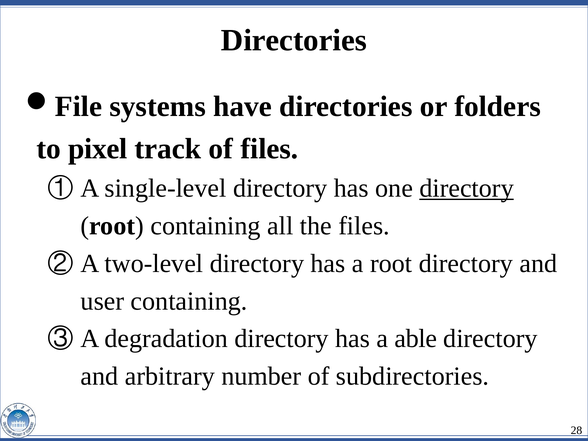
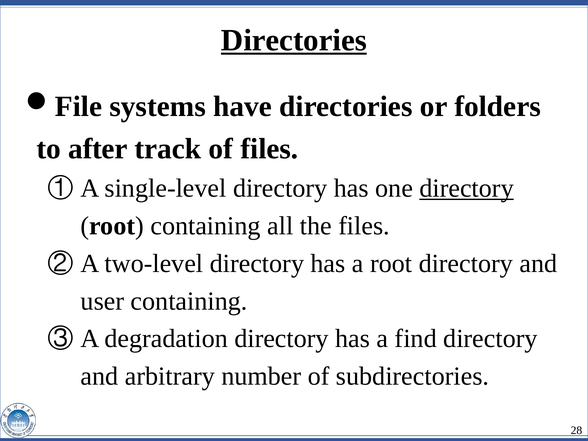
Directories at (294, 40) underline: none -> present
pixel: pixel -> after
able: able -> find
